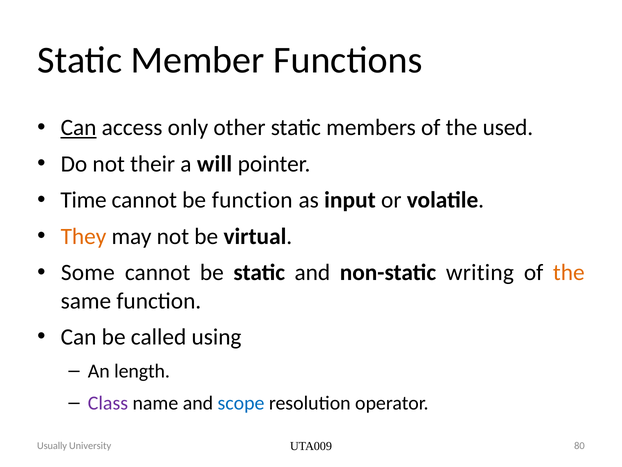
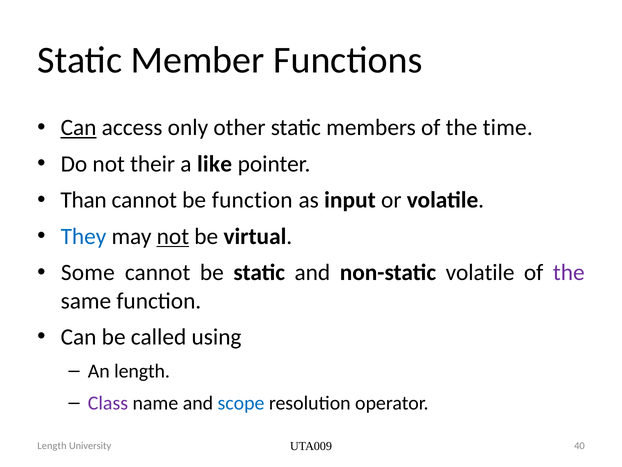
used: used -> time
will: will -> like
Time: Time -> Than
They colour: orange -> blue
not at (173, 236) underline: none -> present
non-static writing: writing -> volatile
the at (569, 272) colour: orange -> purple
80: 80 -> 40
Usually at (52, 445): Usually -> Length
